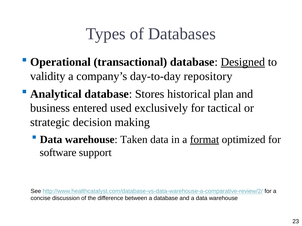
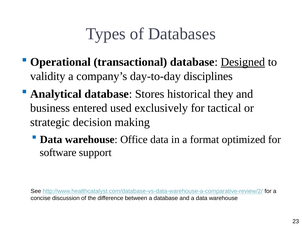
repository: repository -> disciplines
plan: plan -> they
Taken: Taken -> Office
format underline: present -> none
